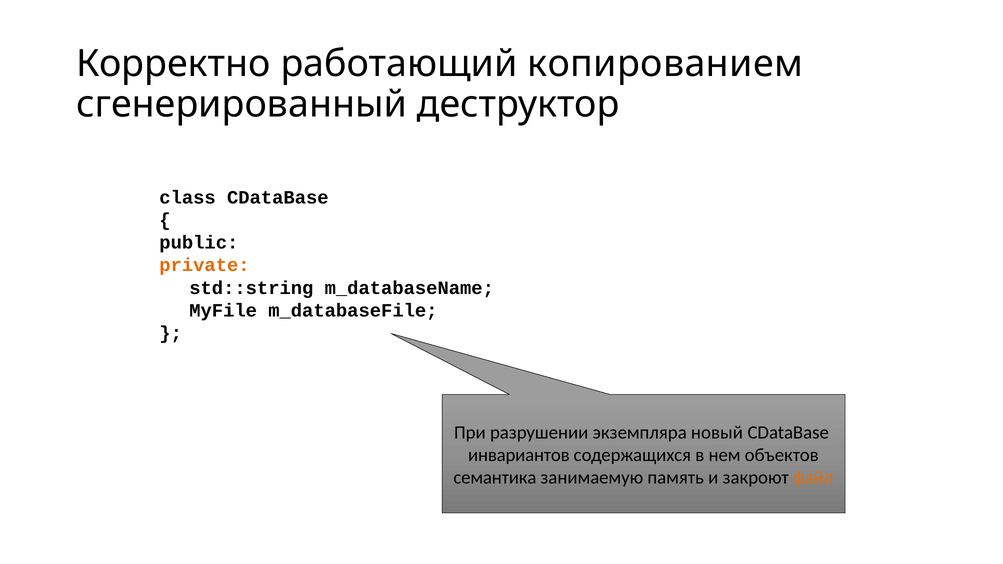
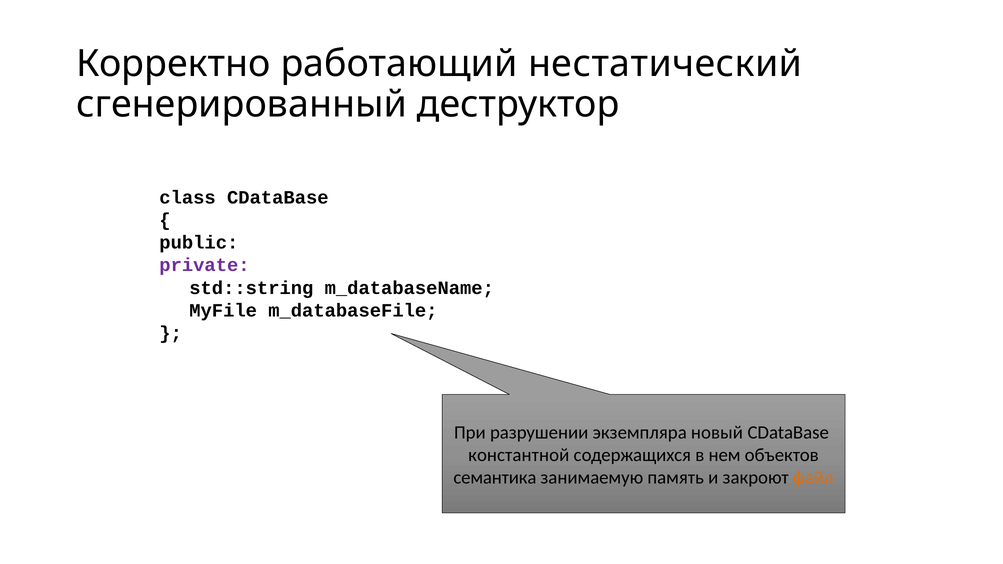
копированием: копированием -> нестатический
private colour: orange -> purple
инвариантов: инвариантов -> константной
